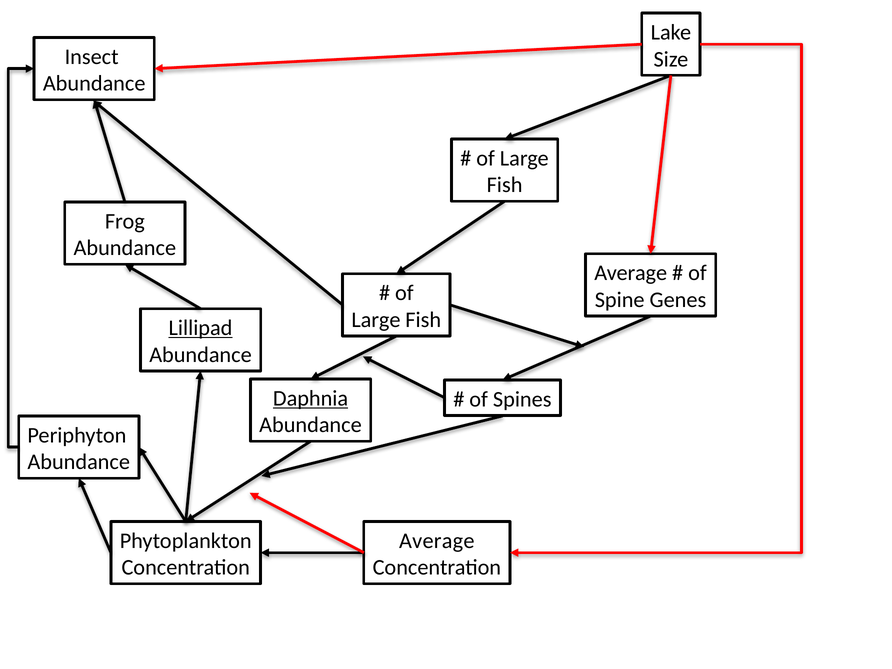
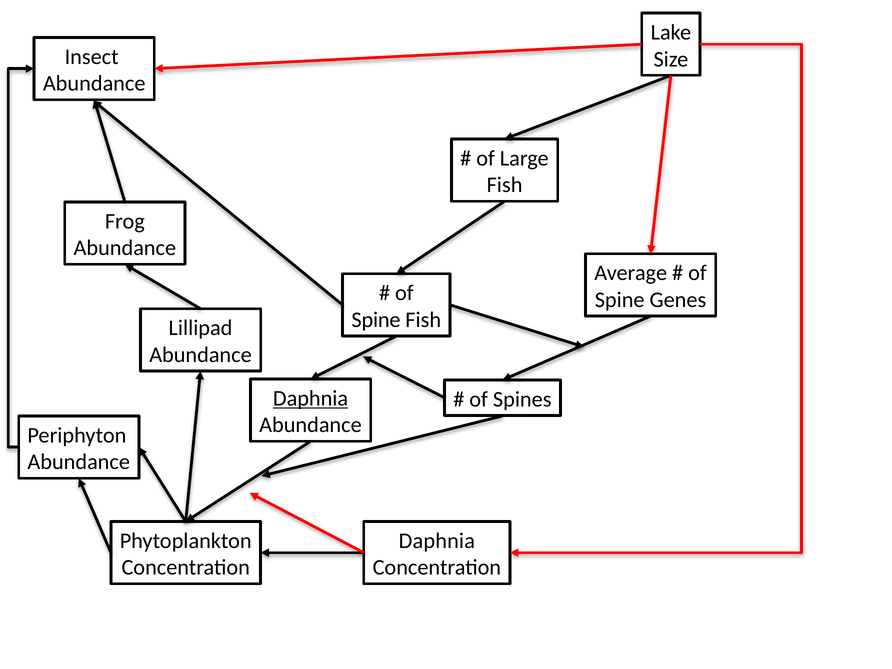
Large at (376, 320): Large -> Spine
Lillipad underline: present -> none
Average at (437, 541): Average -> Daphnia
